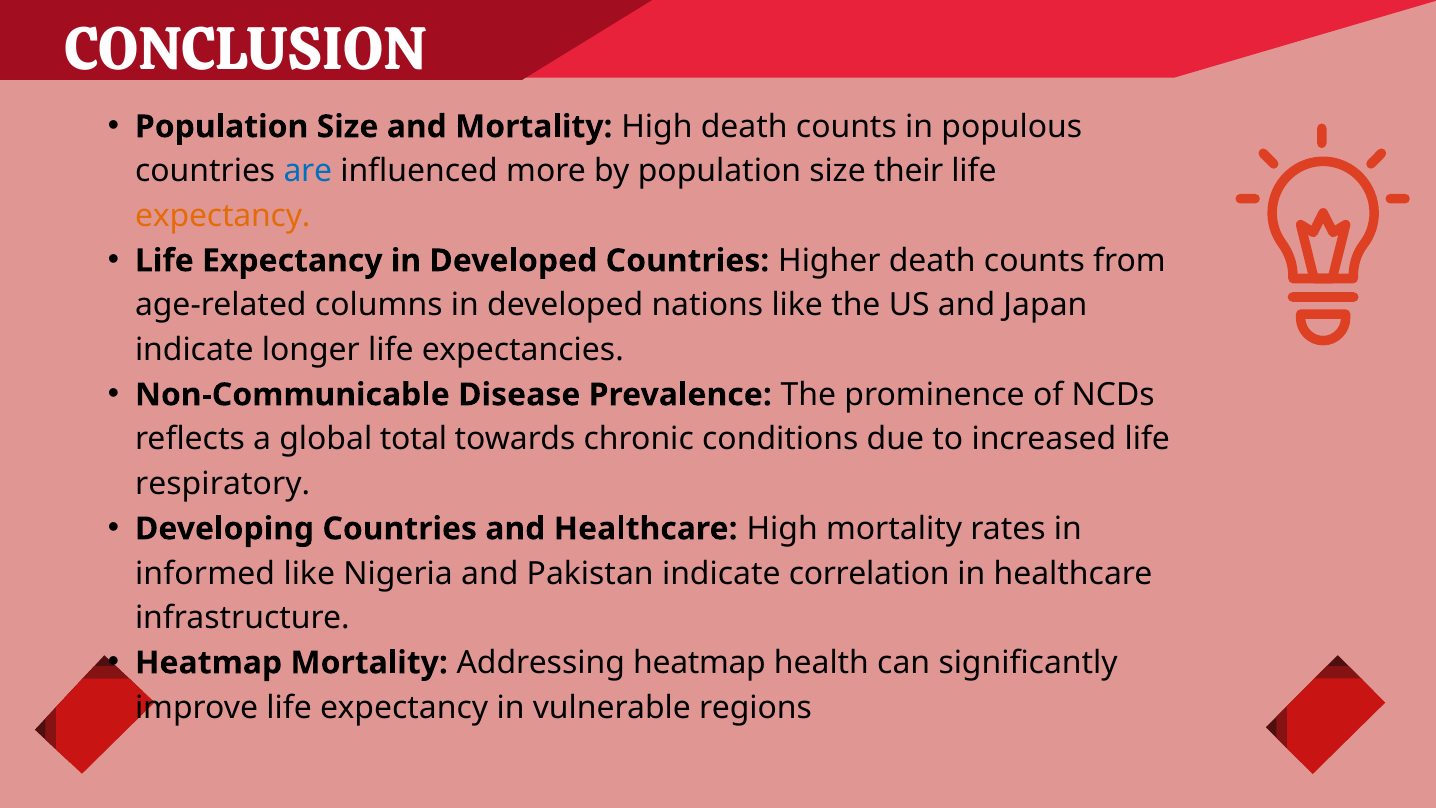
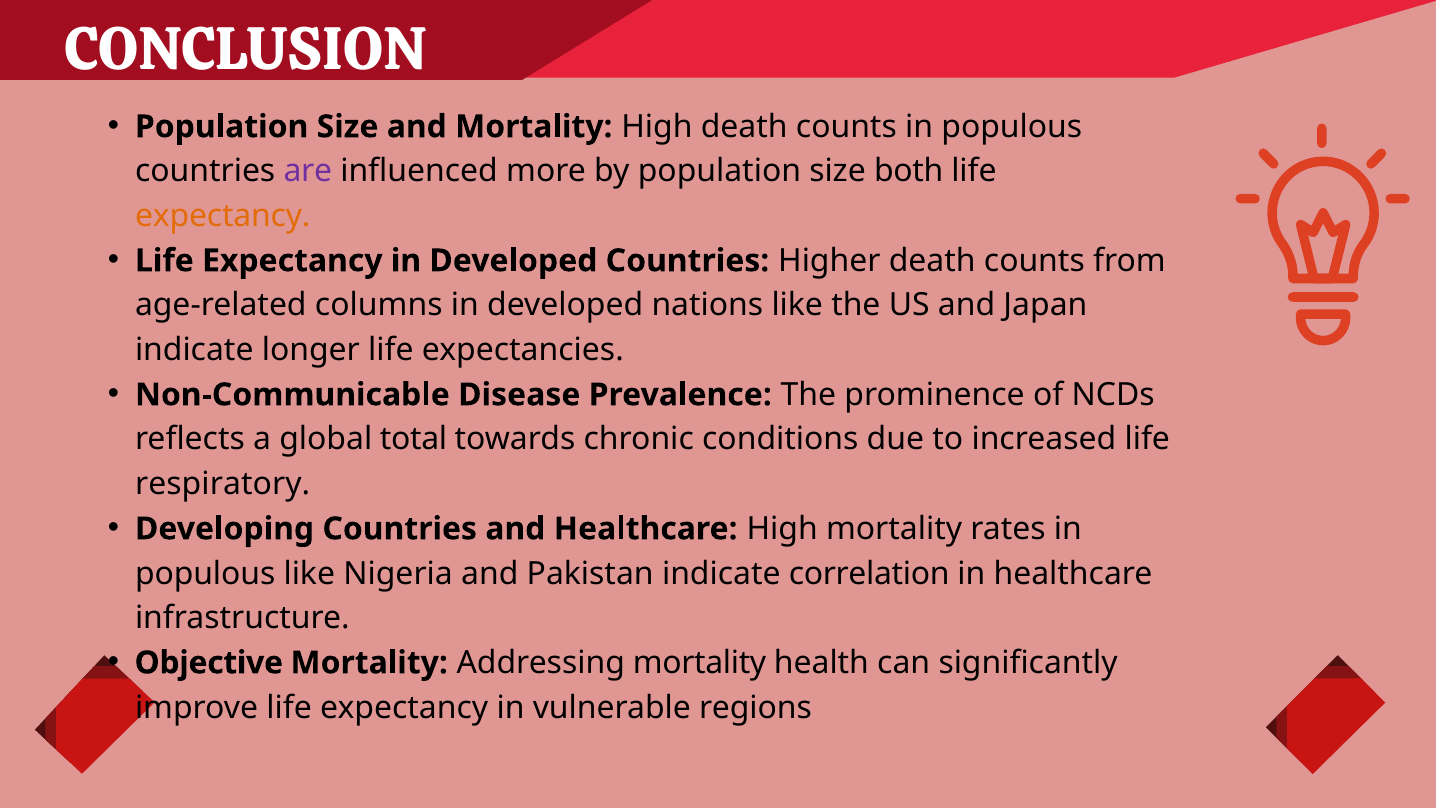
are colour: blue -> purple
their: their -> both
informed at (205, 573): informed -> populous
Heatmap at (209, 663): Heatmap -> Objective
Addressing heatmap: heatmap -> mortality
